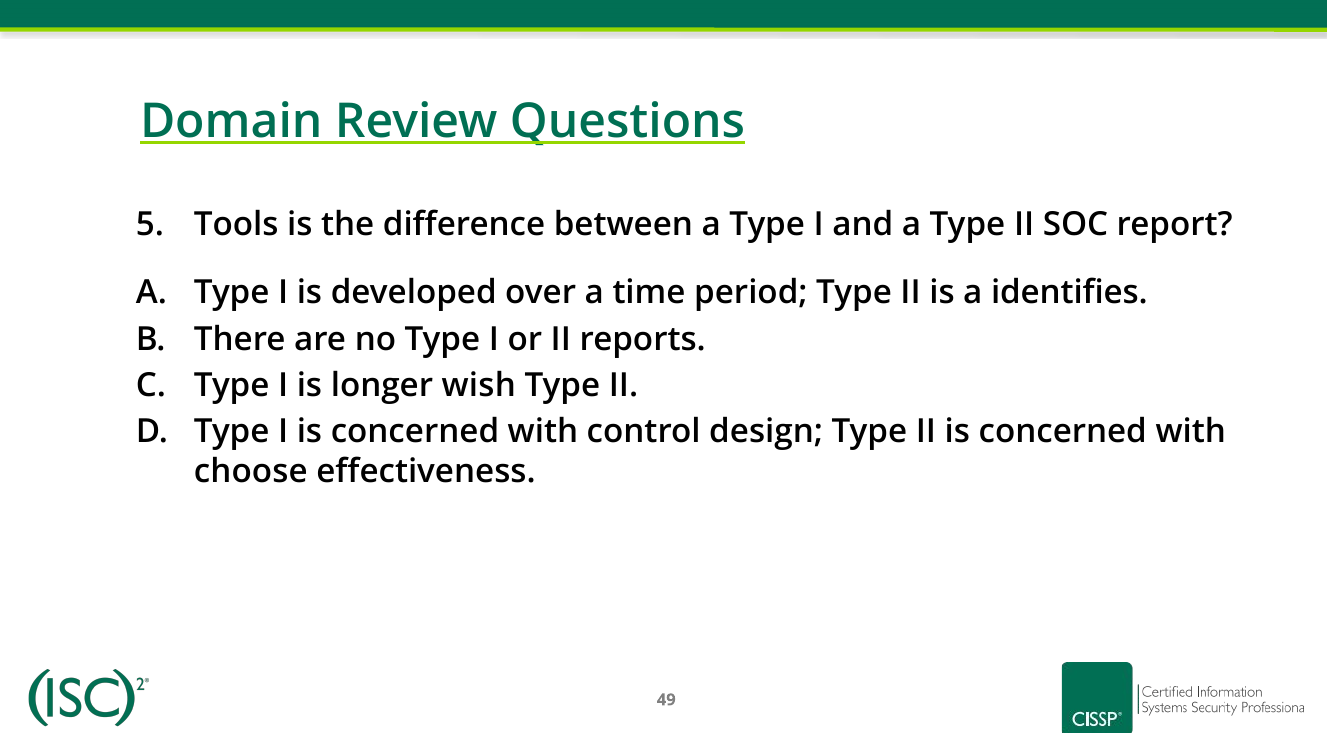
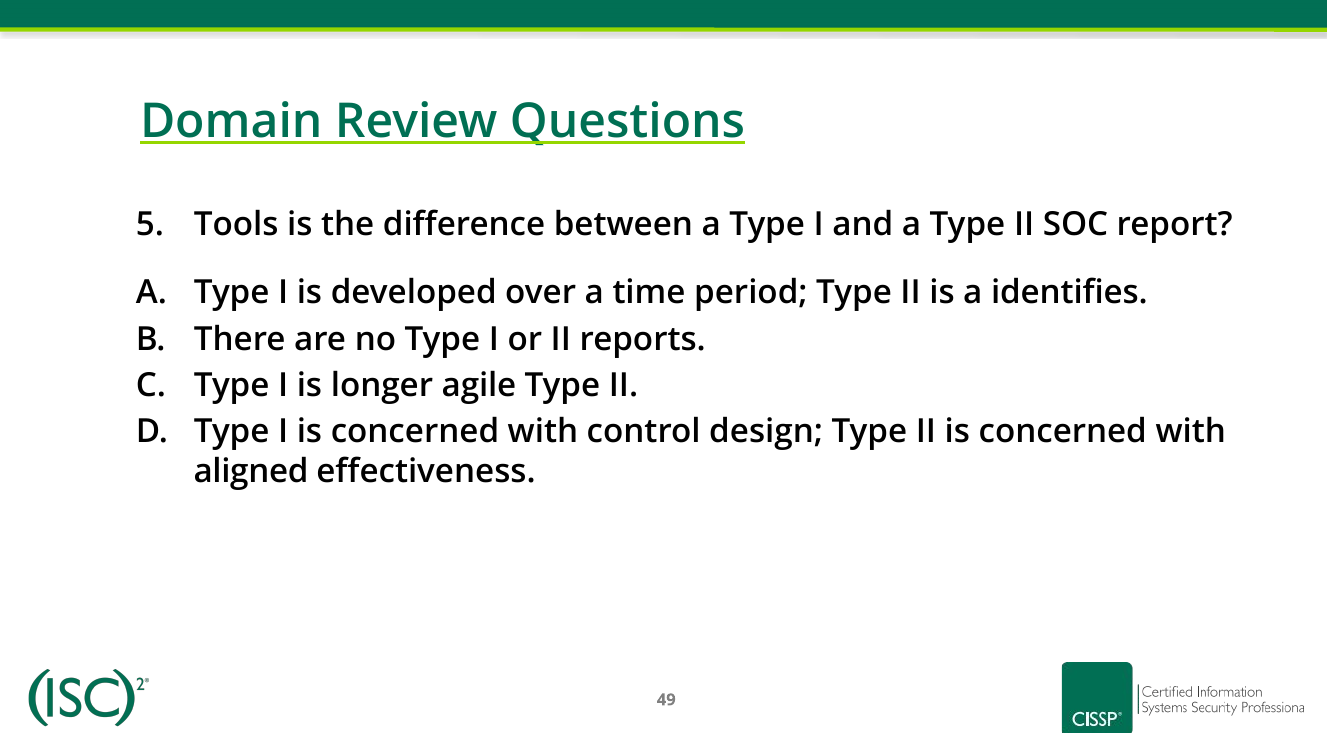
wish: wish -> agile
choose: choose -> aligned
